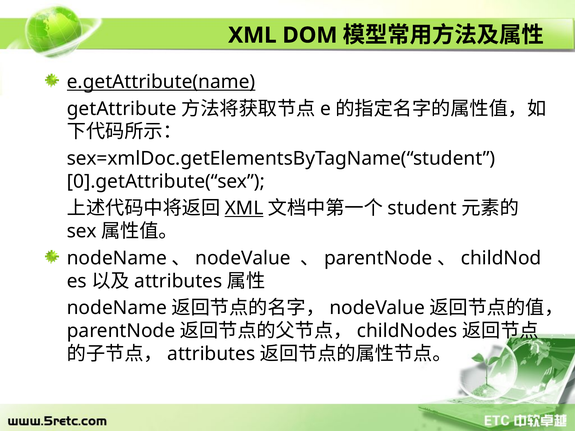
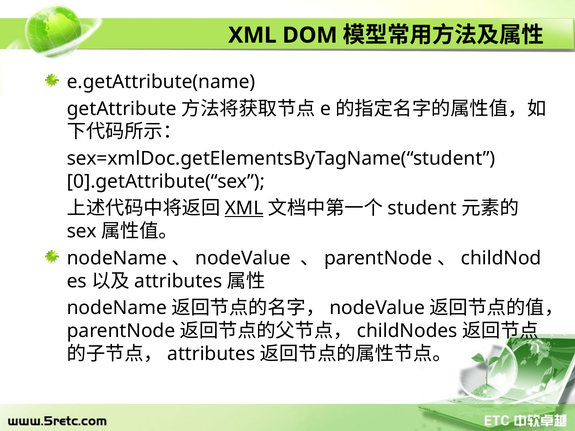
e.getAttribute(name underline: present -> none
